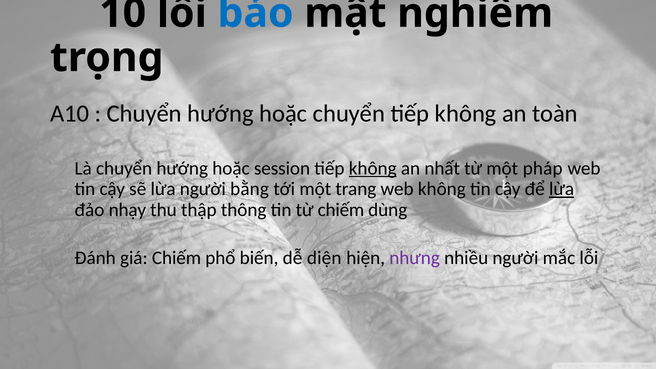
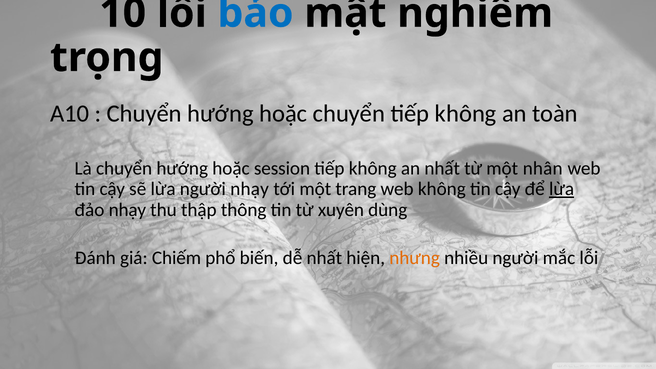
không at (373, 168) underline: present -> none
pháp: pháp -> nhân
người bằng: bằng -> nhạy
từ chiếm: chiếm -> xuyên
dễ diện: diện -> nhất
nhưng colour: purple -> orange
